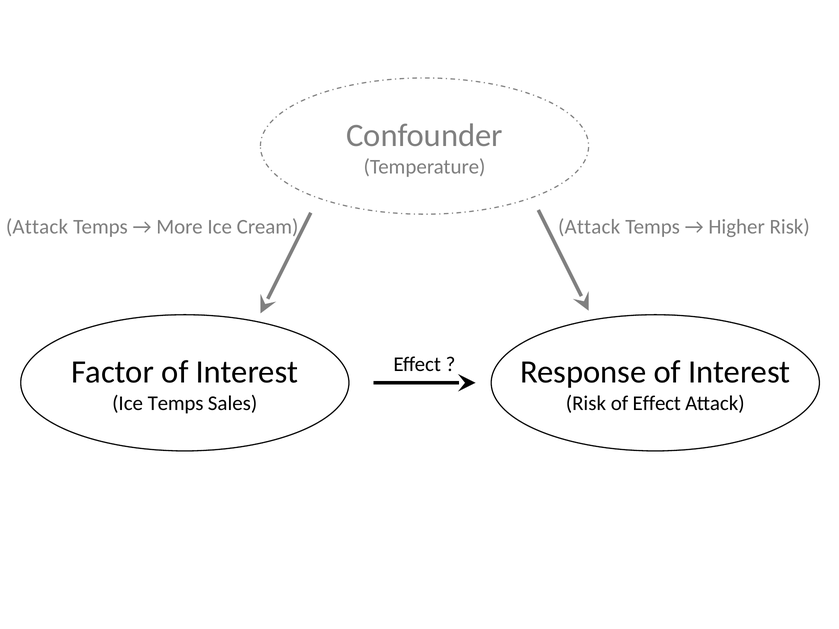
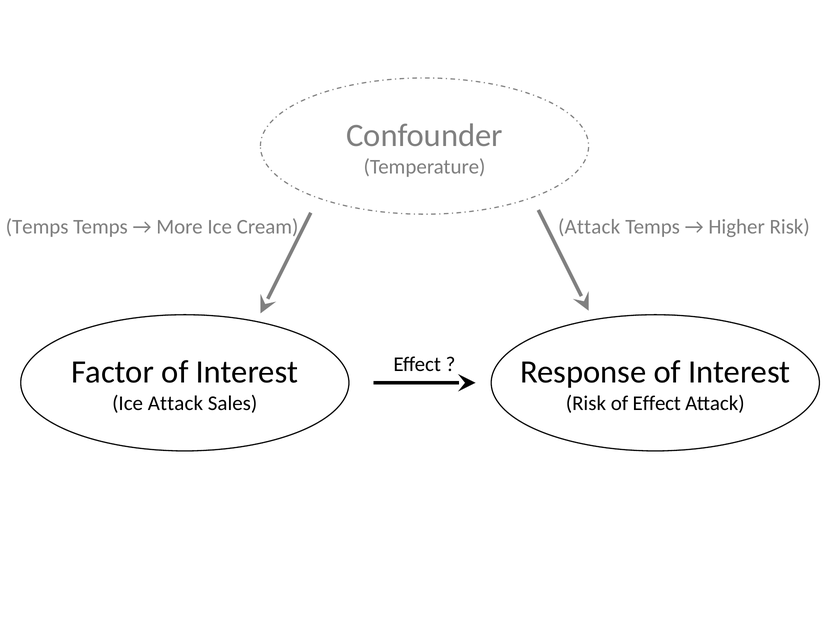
Attack at (37, 227): Attack -> Temps
Ice Temps: Temps -> Attack
